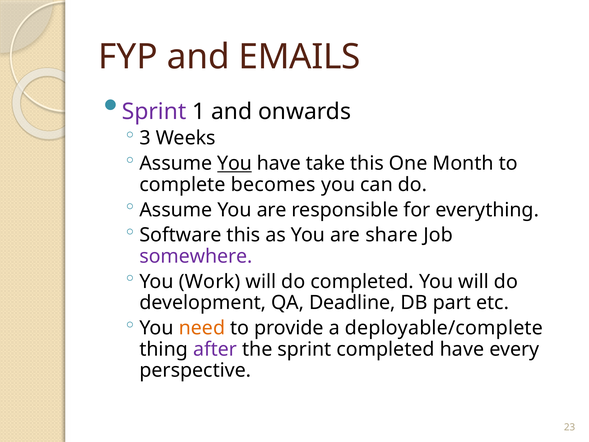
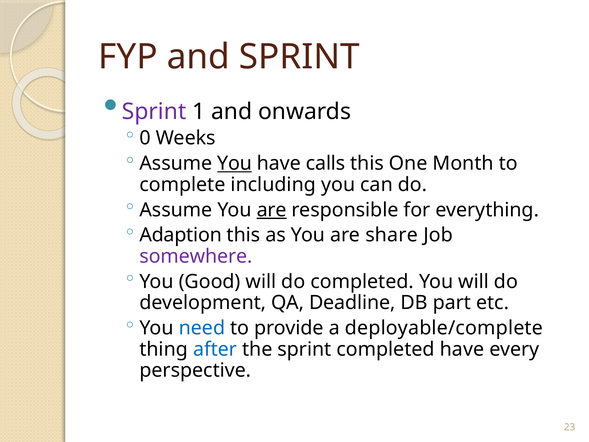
and EMAILS: EMAILS -> SPRINT
3: 3 -> 0
take: take -> calls
becomes: becomes -> including
are at (272, 210) underline: none -> present
Software: Software -> Adaption
Work: Work -> Good
need colour: orange -> blue
after colour: purple -> blue
